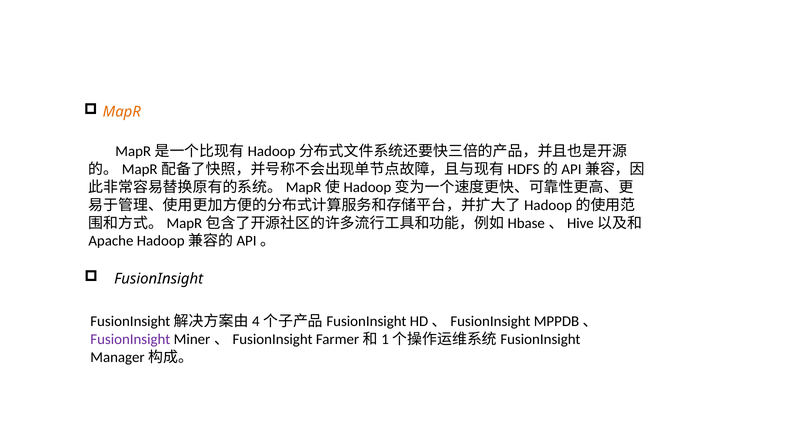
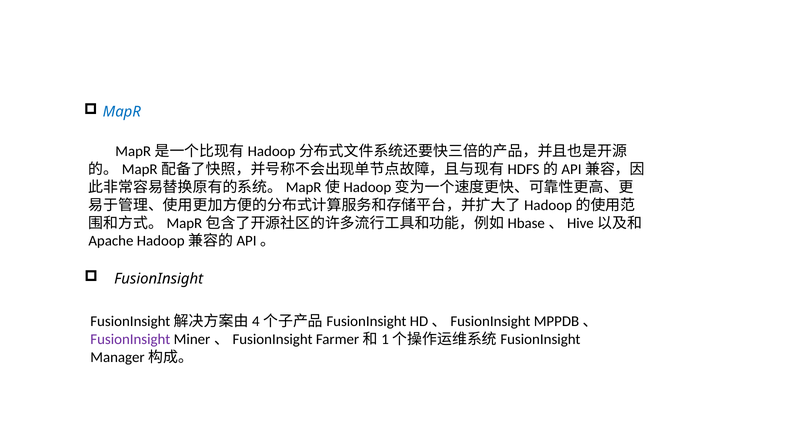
MapR colour: orange -> blue
